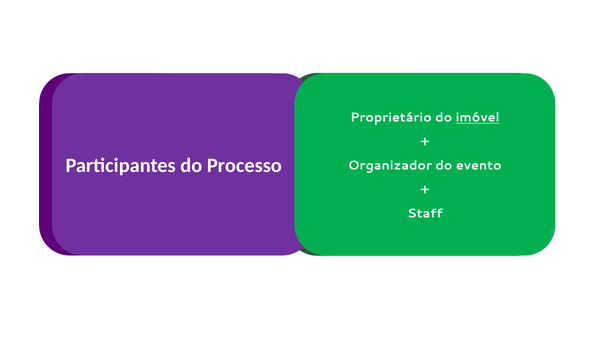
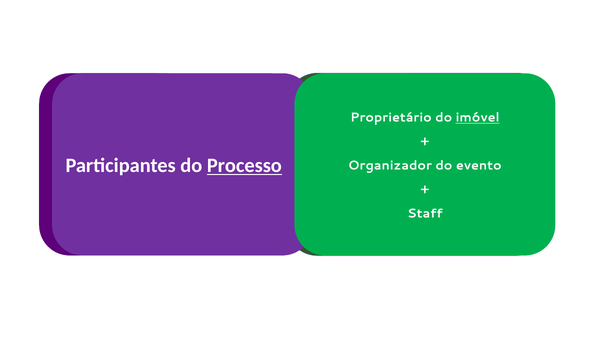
Processo underline: none -> present
